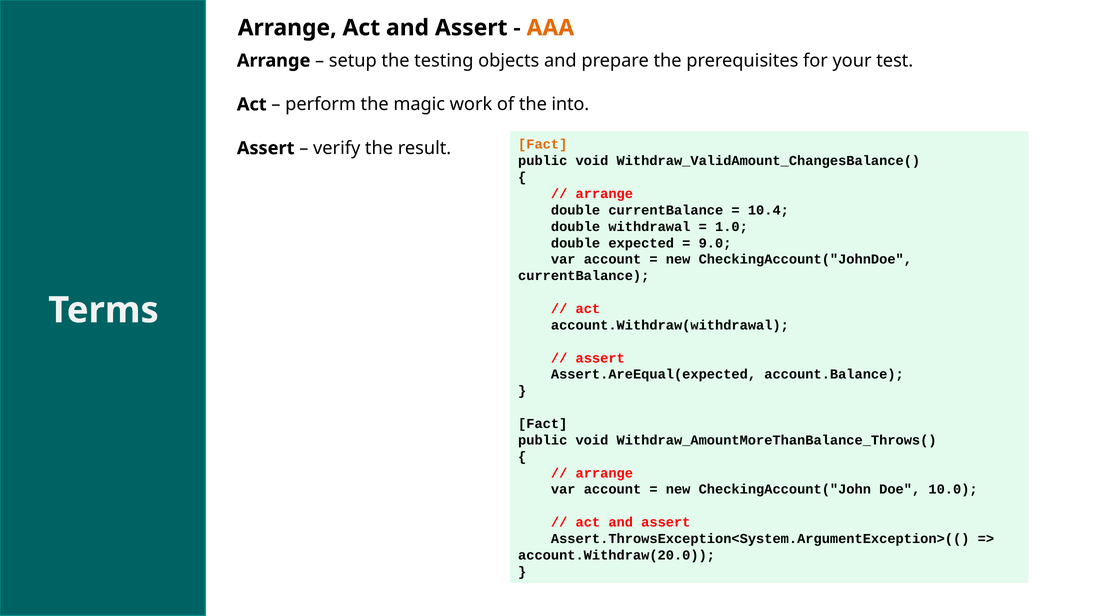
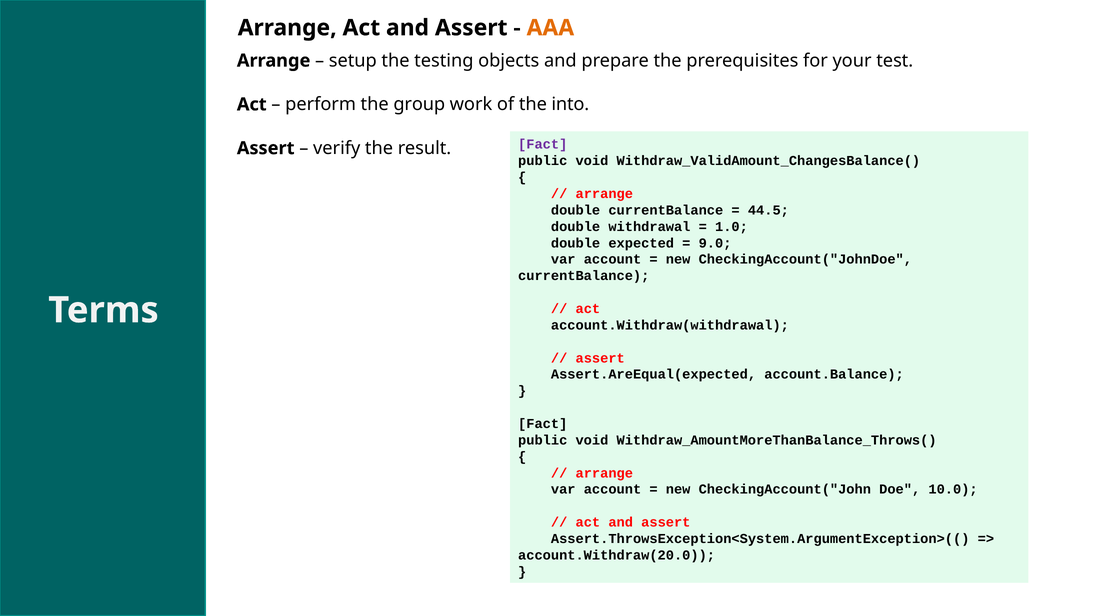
magic: magic -> group
Fact at (543, 144) colour: orange -> purple
10.4: 10.4 -> 44.5
